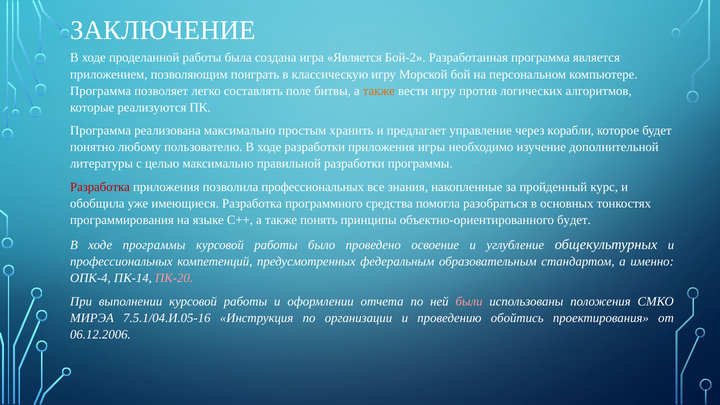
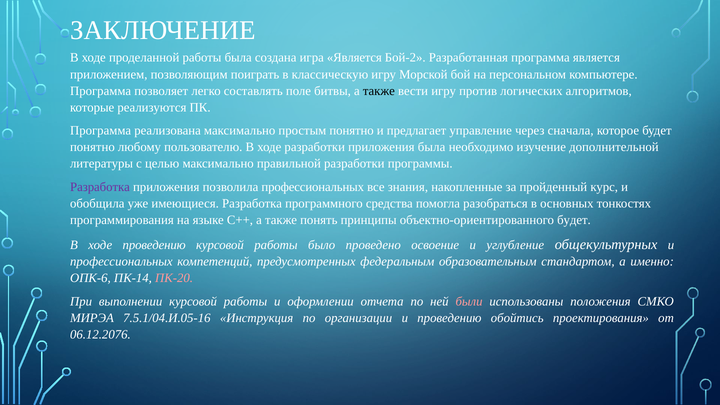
также at (379, 91) colour: orange -> black
простым хранить: хранить -> понятно
корабли: корабли -> сначала
приложения игры: игры -> была
Разработка at (100, 187) colour: red -> purple
ходе программы: программы -> проведению
ОПК-4: ОПК-4 -> ОПК-6
06.12.2006: 06.12.2006 -> 06.12.2076
